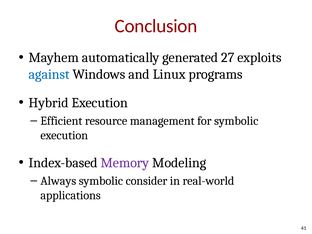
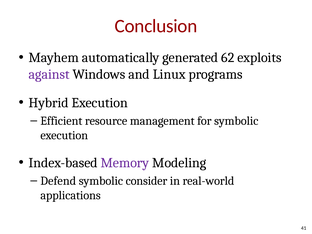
27: 27 -> 62
against colour: blue -> purple
Always: Always -> Defend
